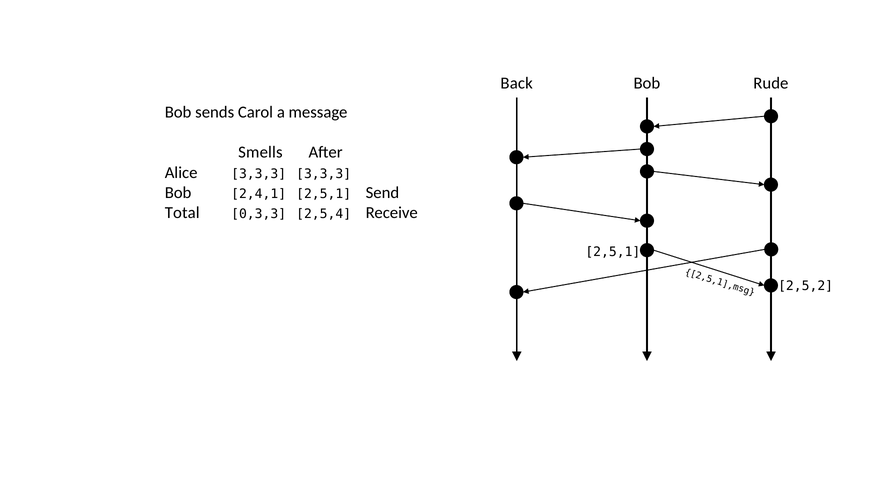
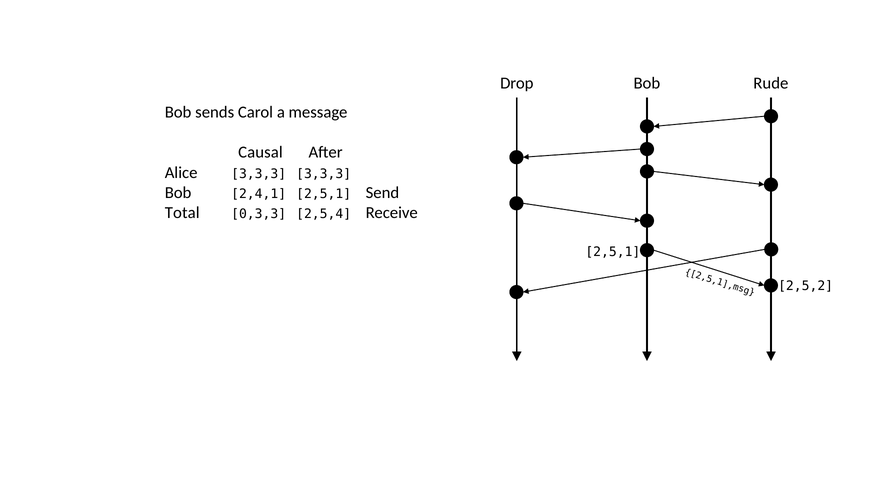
Back: Back -> Drop
Smells: Smells -> Causal
